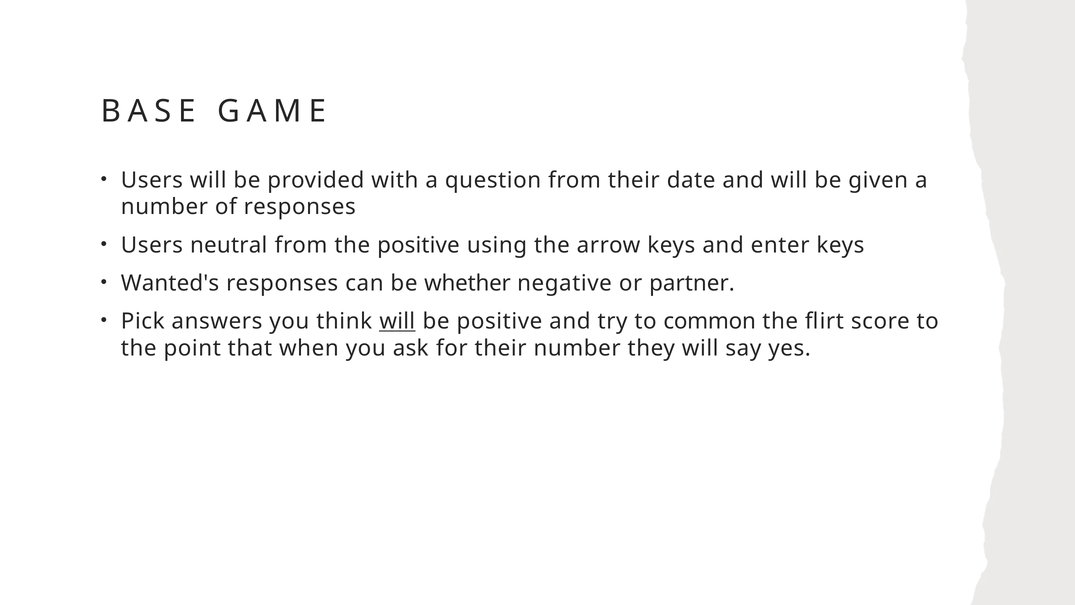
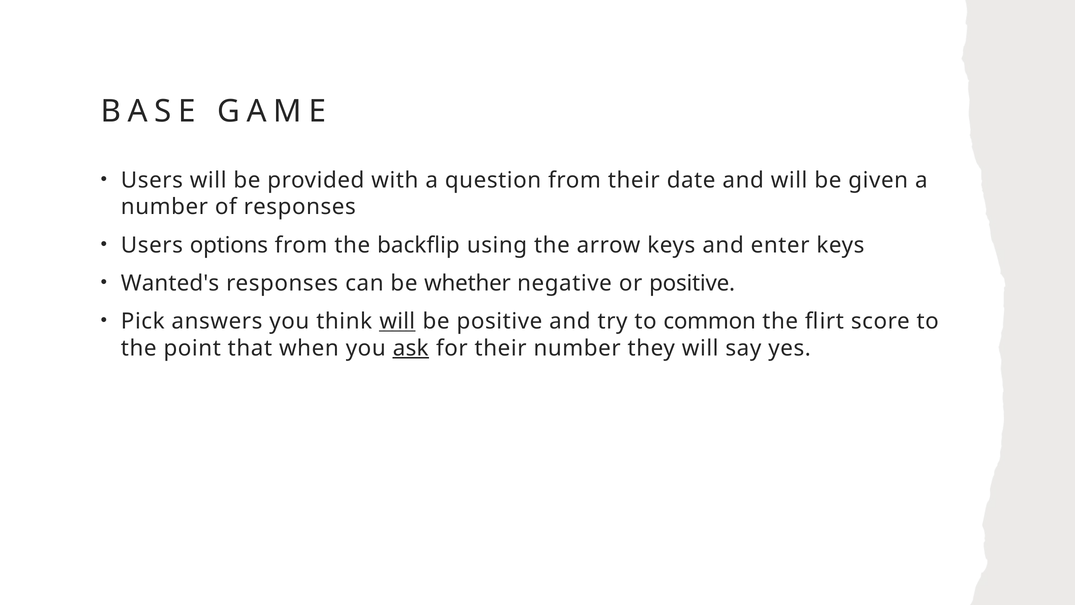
neutral: neutral -> options
the positive: positive -> backflip
or partner: partner -> positive
ask underline: none -> present
